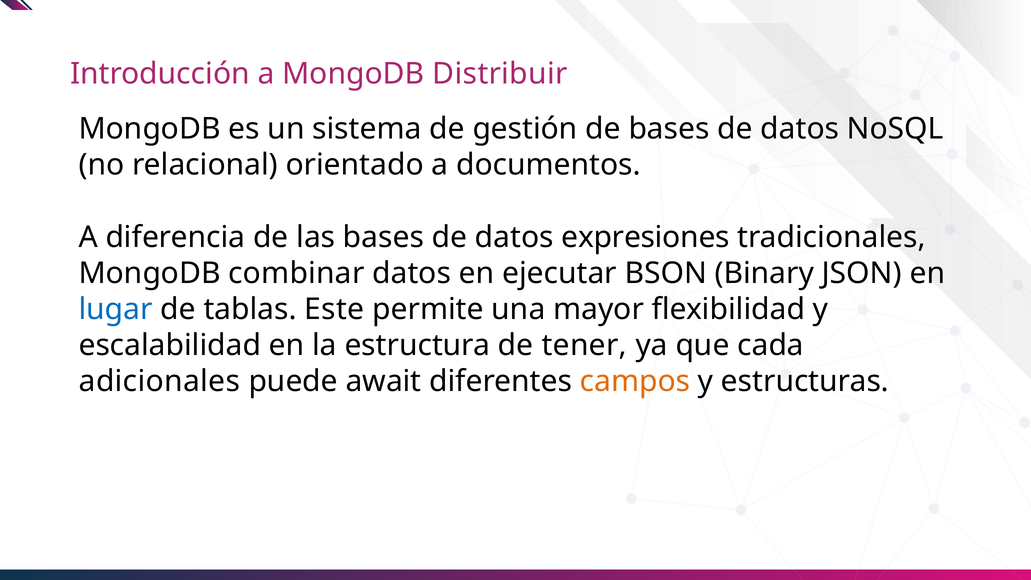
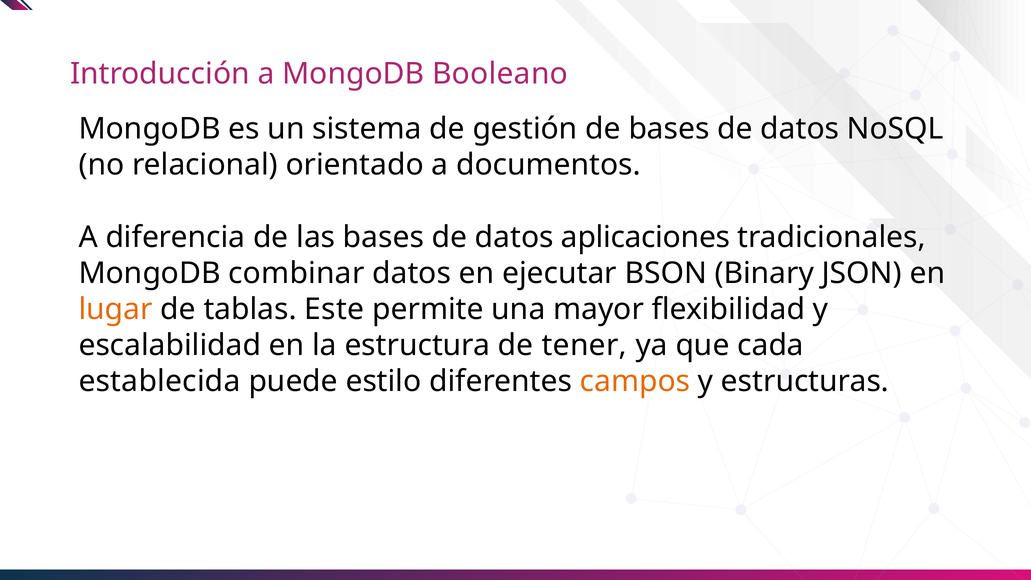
Distribuir: Distribuir -> Booleano
expresiones: expresiones -> aplicaciones
lugar colour: blue -> orange
adicionales: adicionales -> establecida
await: await -> estilo
